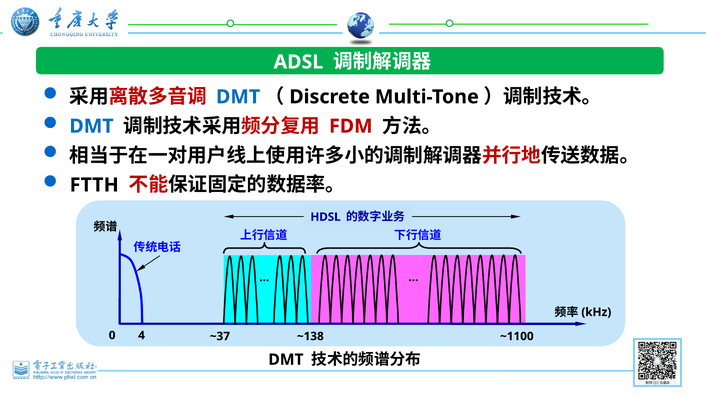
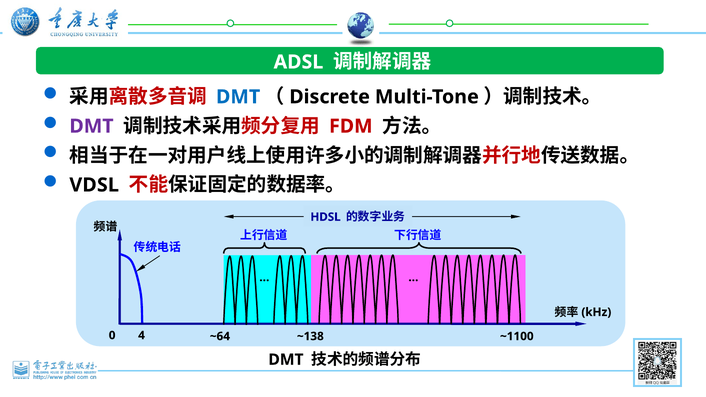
DMT at (92, 126) colour: blue -> purple
FTTH: FTTH -> VDSL
~37: ~37 -> ~64
